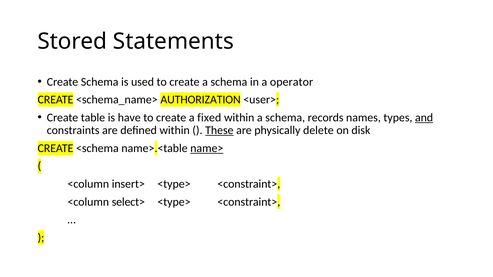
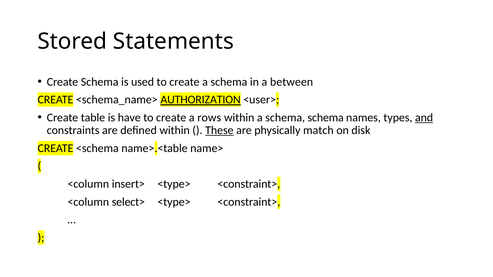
operator: operator -> between
AUTHORIZATION underline: none -> present
fixed: fixed -> rows
schema records: records -> schema
delete: delete -> match
name> underline: present -> none
